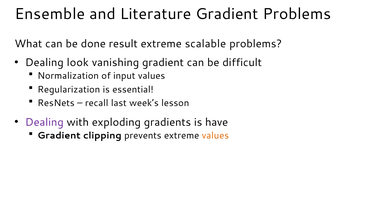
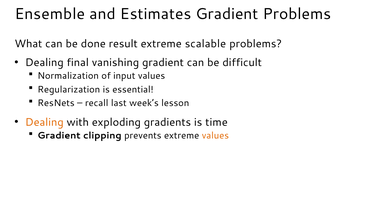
Literature: Literature -> Estimates
look: look -> final
Dealing at (44, 122) colour: purple -> orange
have: have -> time
